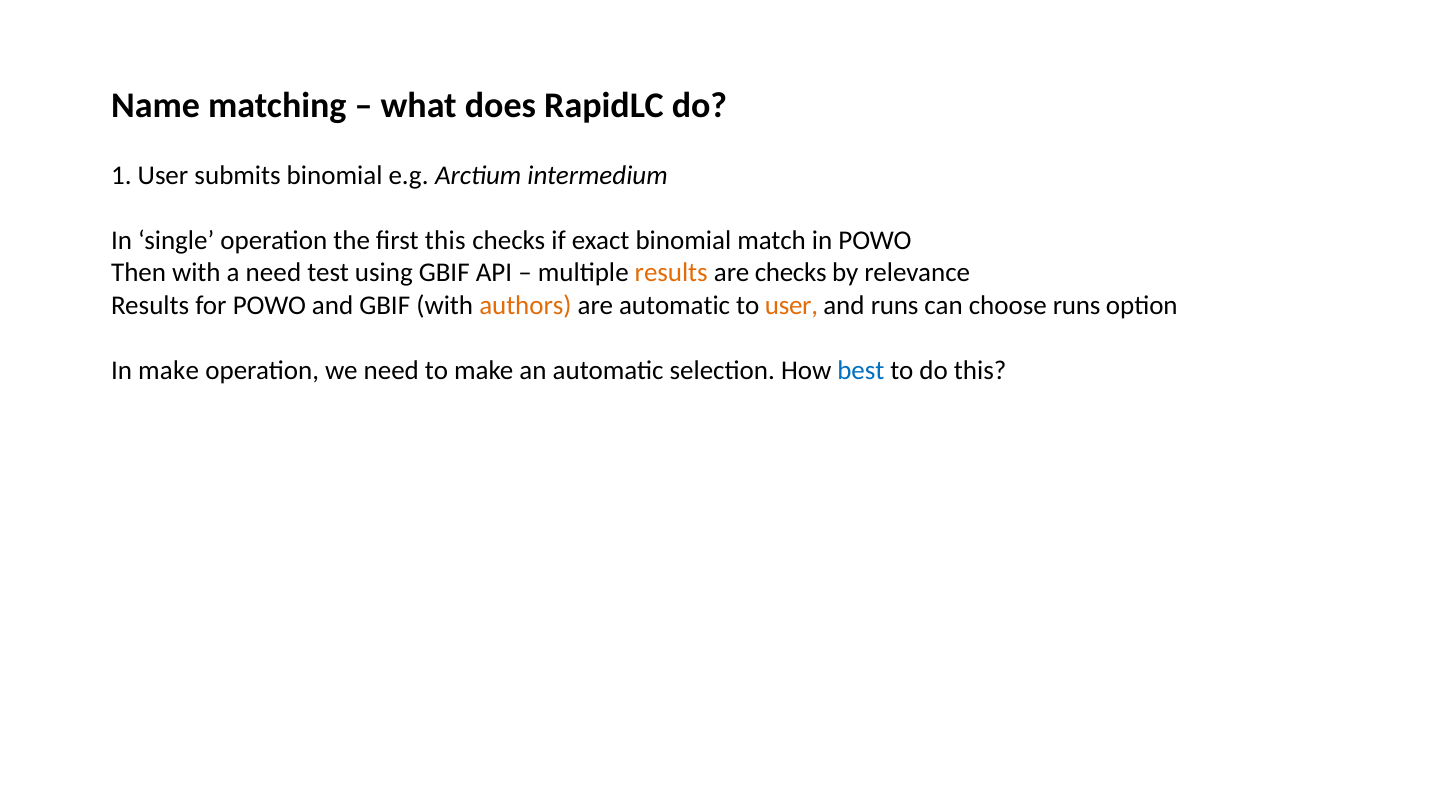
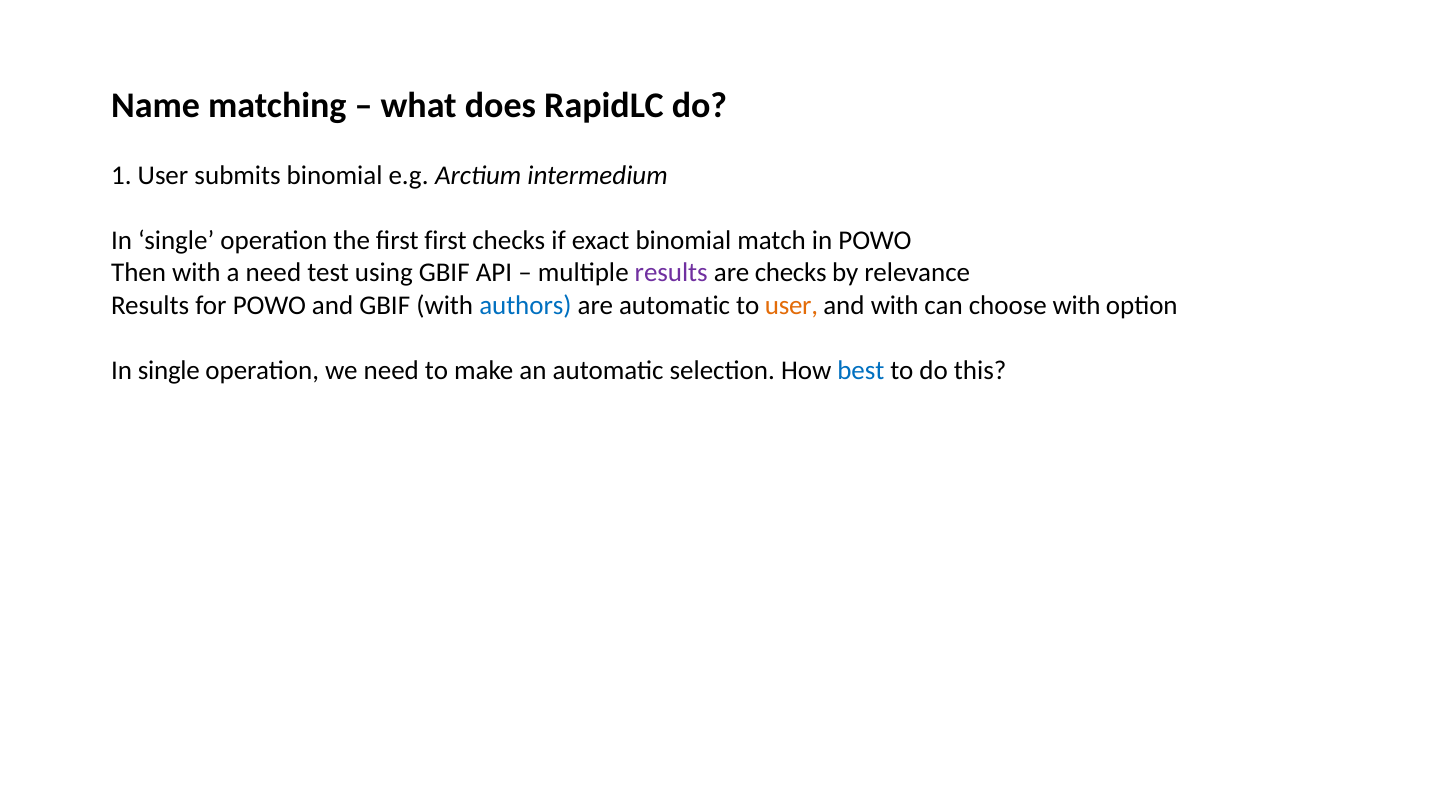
first this: this -> first
results at (671, 273) colour: orange -> purple
authors colour: orange -> blue
and runs: runs -> with
choose runs: runs -> with
make at (169, 370): make -> single
